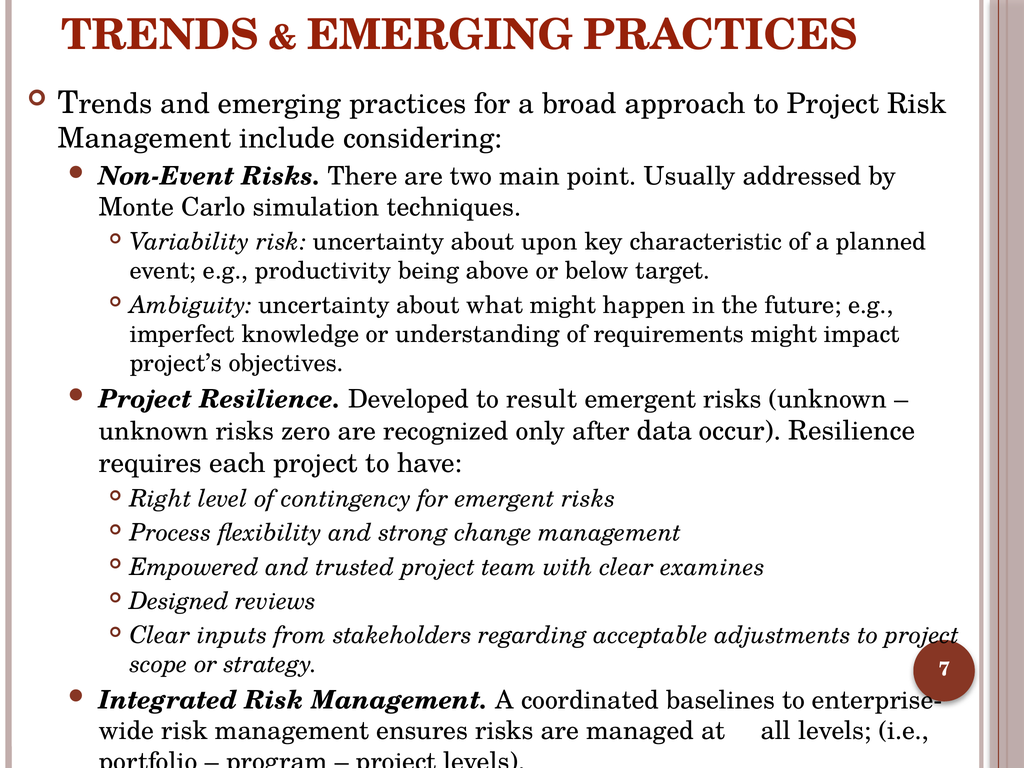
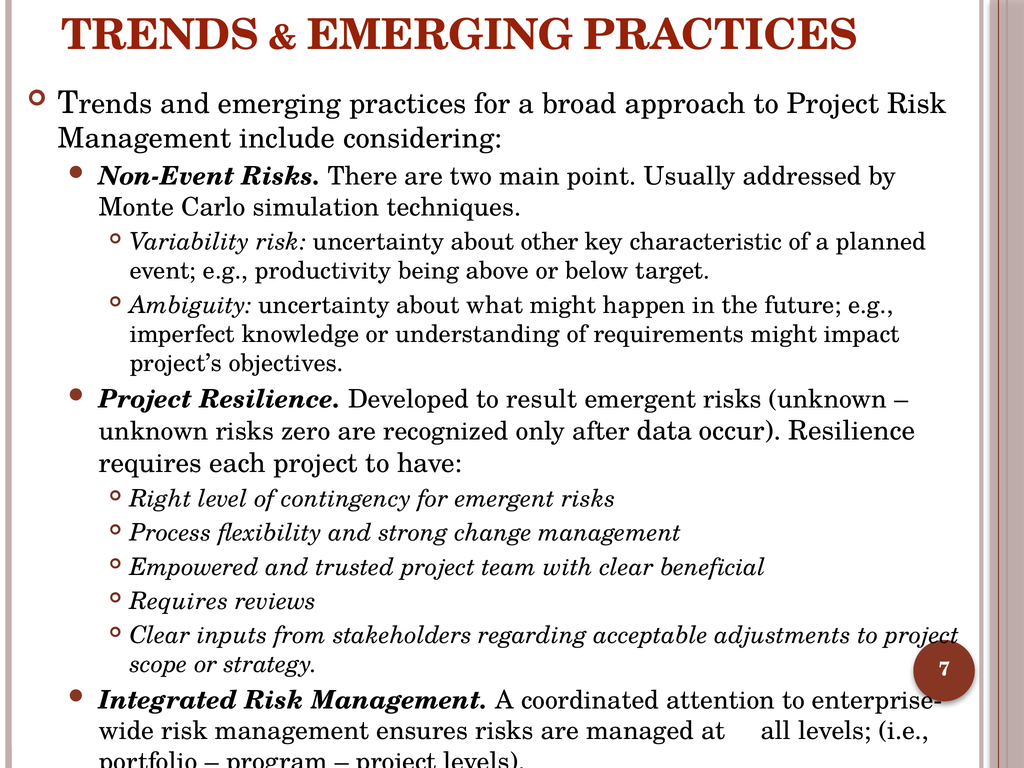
upon: upon -> other
examines: examines -> beneficial
Designed at (179, 601): Designed -> Requires
baselines: baselines -> attention
